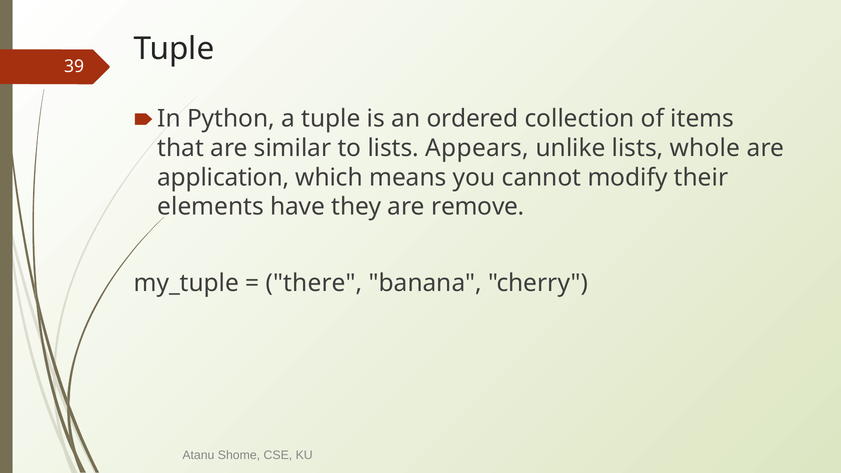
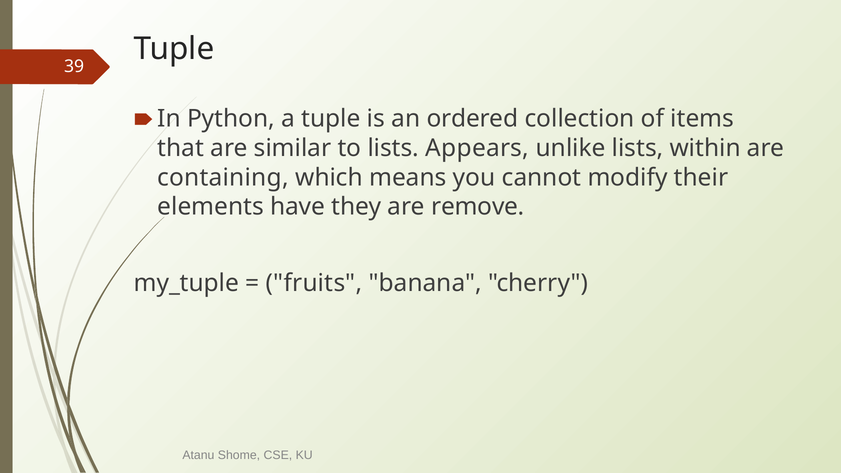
whole: whole -> within
application: application -> containing
there: there -> fruits
